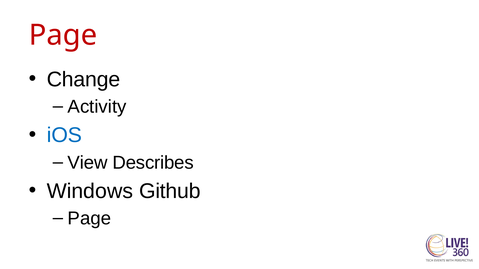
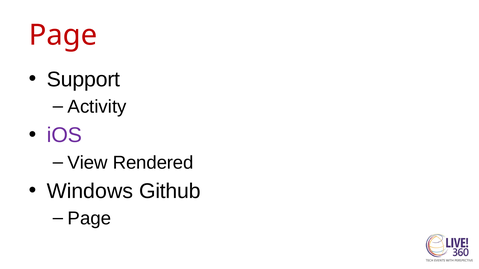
Change: Change -> Support
iOS colour: blue -> purple
Describes: Describes -> Rendered
